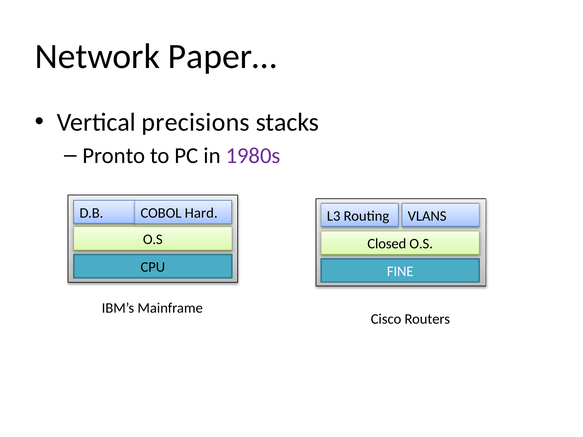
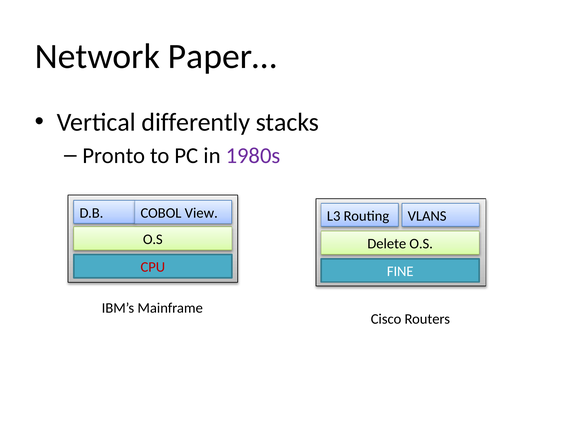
precisions: precisions -> differently
Hard: Hard -> View
Closed: Closed -> Delete
CPU colour: black -> red
